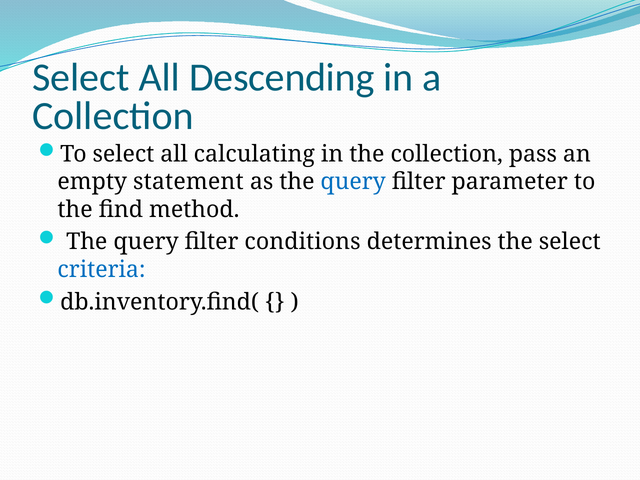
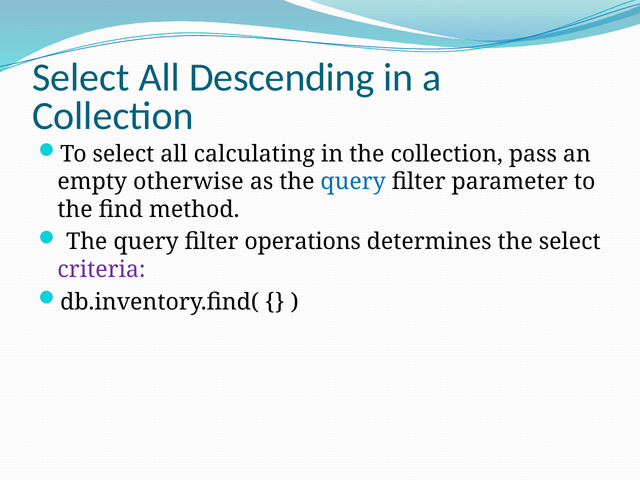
statement: statement -> otherwise
conditions: conditions -> operations
criteria colour: blue -> purple
